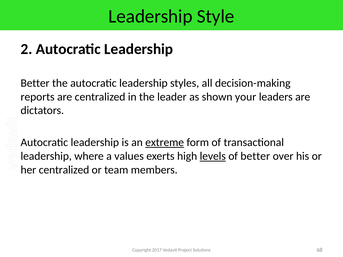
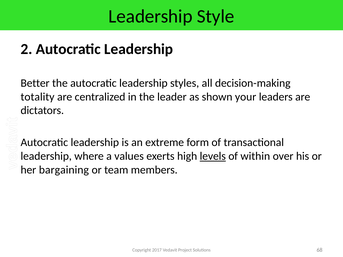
reports: reports -> totality
extreme underline: present -> none
of better: better -> within
her centralized: centralized -> bargaining
